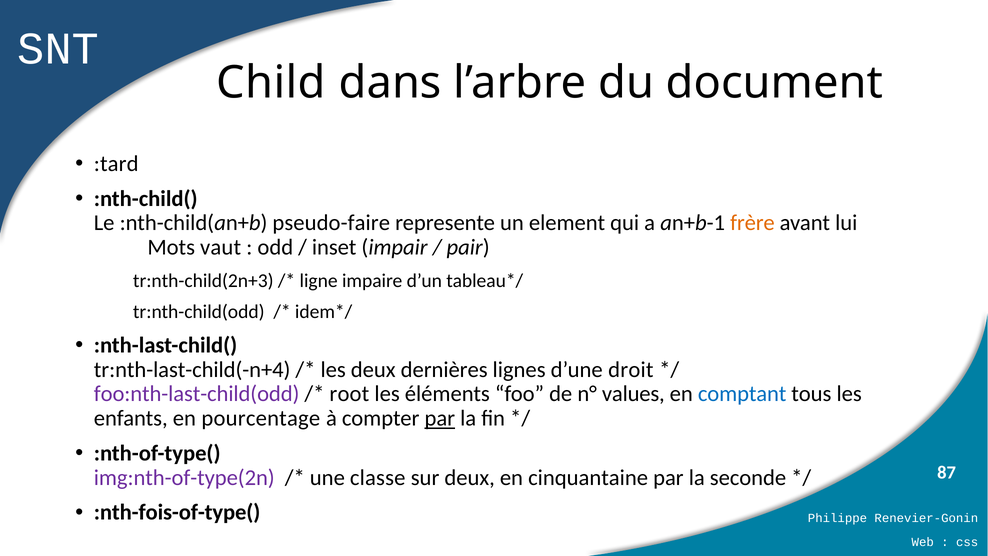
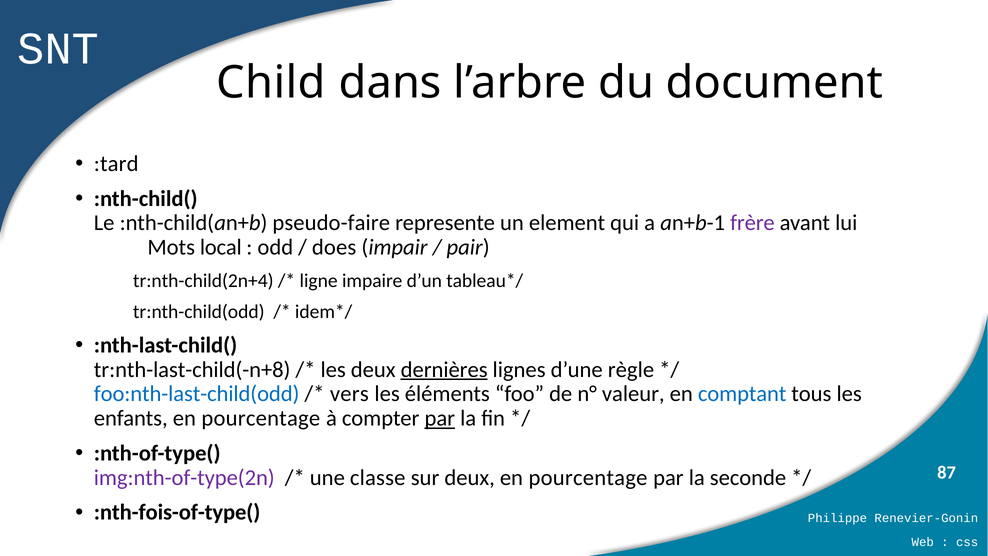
frère colour: orange -> purple
vaut: vaut -> local
inset: inset -> does
tr:nth-child(2n+3: tr:nth-child(2n+3 -> tr:nth-child(2n+4
tr:nth-last-child(-n+4: tr:nth-last-child(-n+4 -> tr:nth-last-child(-n+8
dernières underline: none -> present
droit: droit -> règle
foo:nth-last-child(odd colour: purple -> blue
root: root -> vers
values: values -> valeur
deux en cinquantaine: cinquantaine -> pourcentage
